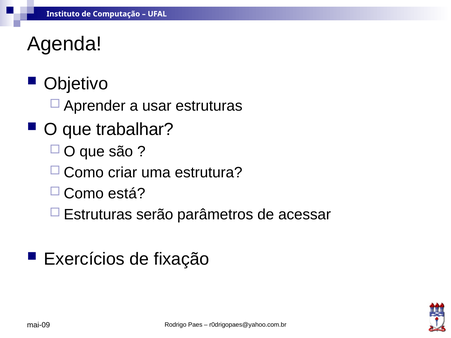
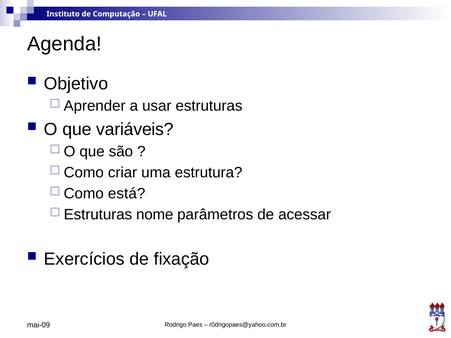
trabalhar: trabalhar -> variáveis
serão: serão -> nome
